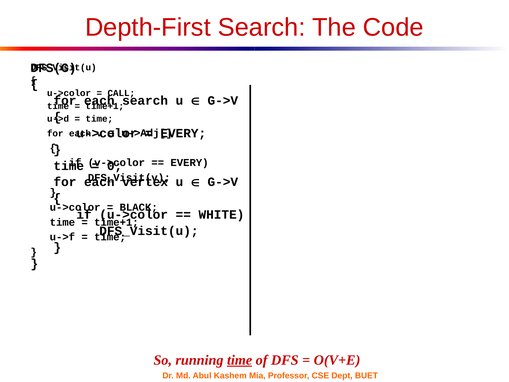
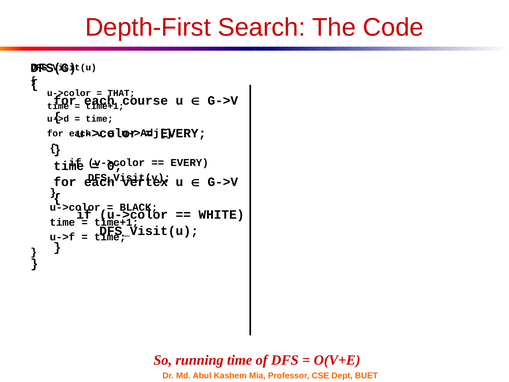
CALL: CALL -> THAT
search at (145, 101): search -> course
time at (240, 360) underline: present -> none
